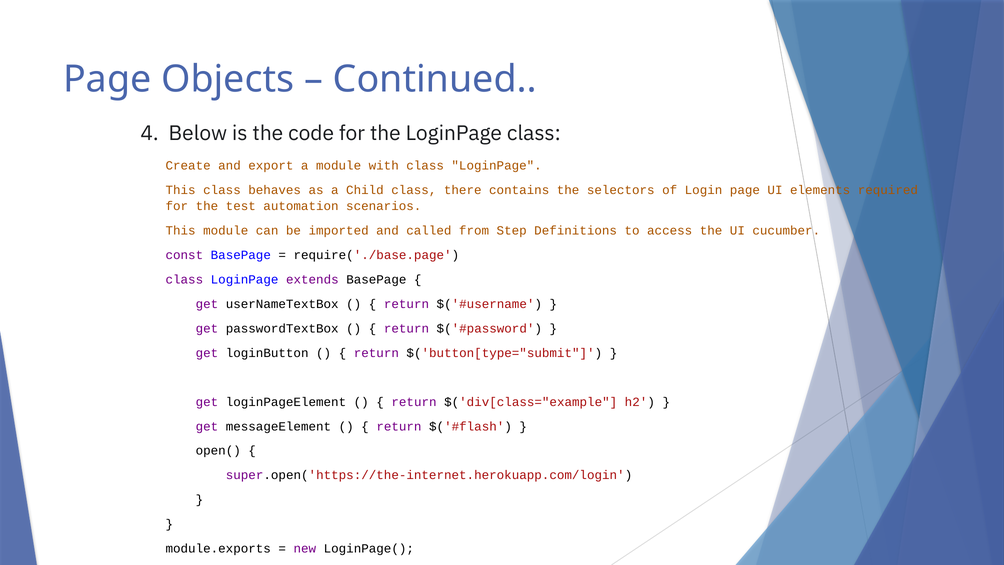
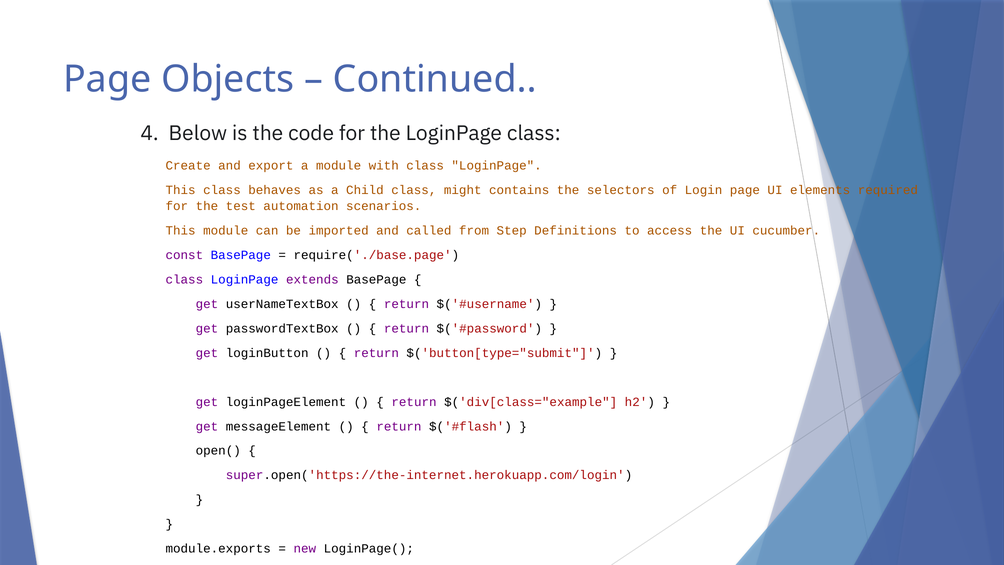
there: there -> might
